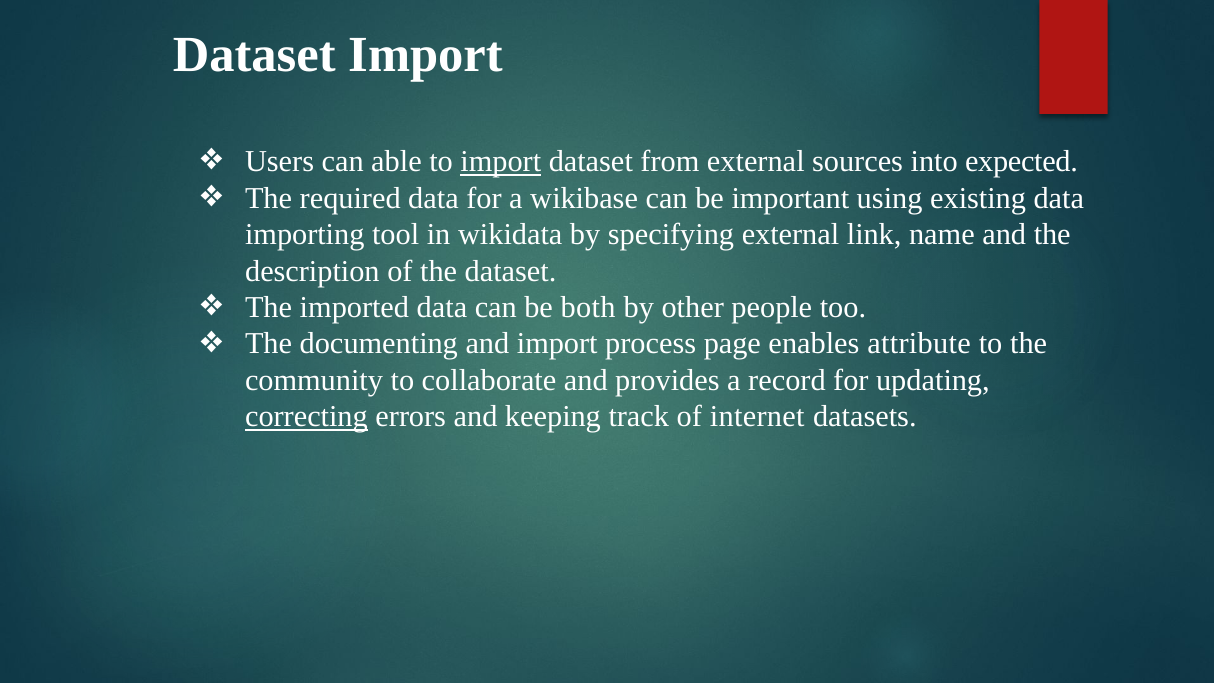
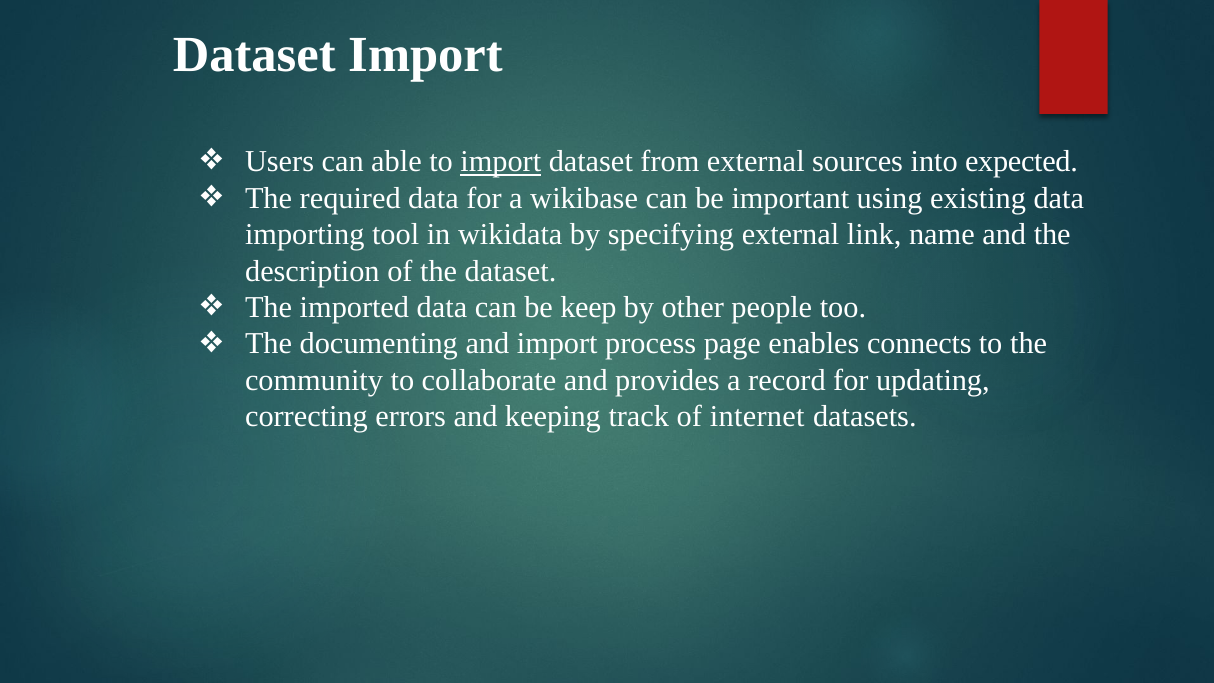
both: both -> keep
attribute: attribute -> connects
correcting underline: present -> none
